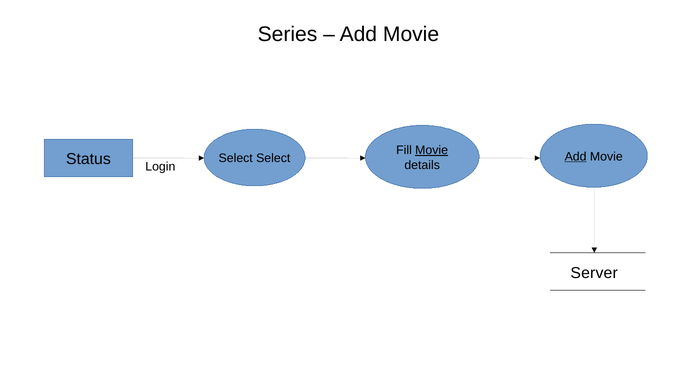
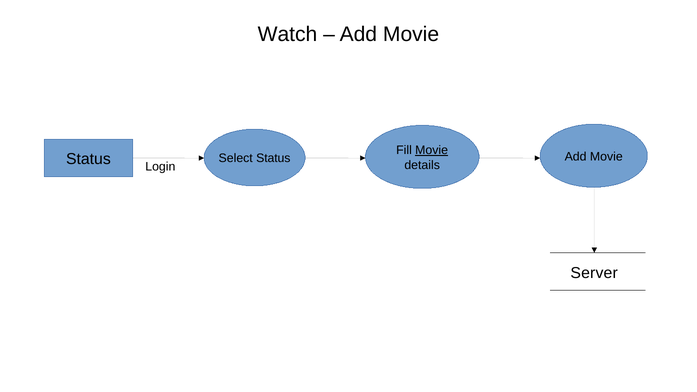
Series: Series -> Watch
Add at (576, 157) underline: present -> none
Select Select: Select -> Status
